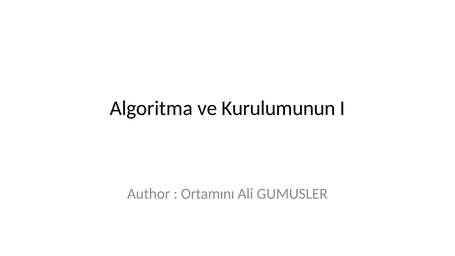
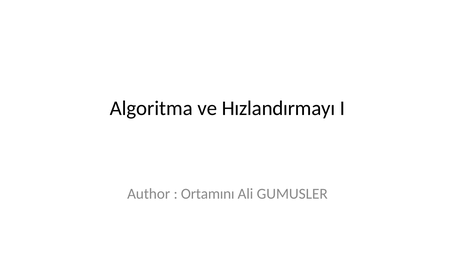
Kurulumunun: Kurulumunun -> Hızlandırmayı
